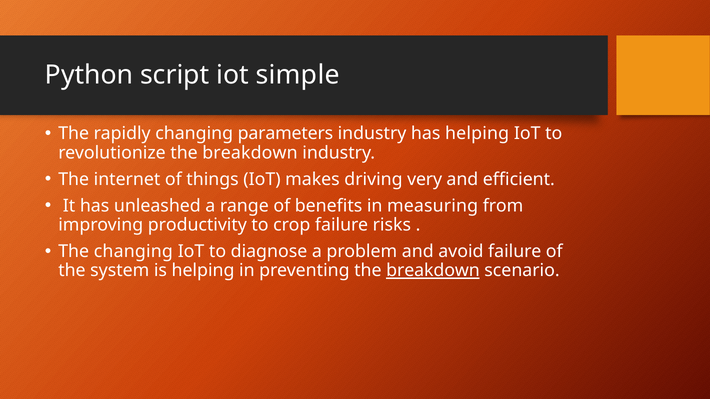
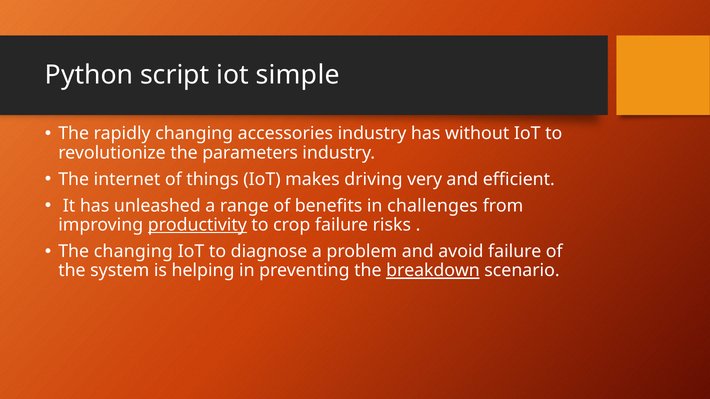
parameters: parameters -> accessories
has helping: helping -> without
revolutionize the breakdown: breakdown -> parameters
measuring: measuring -> challenges
productivity underline: none -> present
